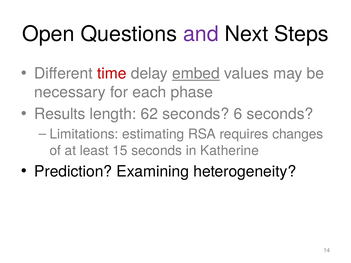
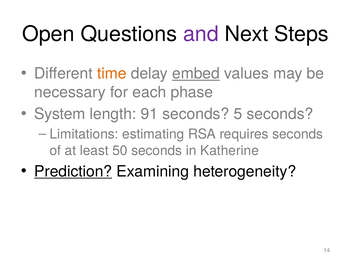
time colour: red -> orange
Results: Results -> System
62: 62 -> 91
6: 6 -> 5
requires changes: changes -> seconds
15: 15 -> 50
Prediction underline: none -> present
